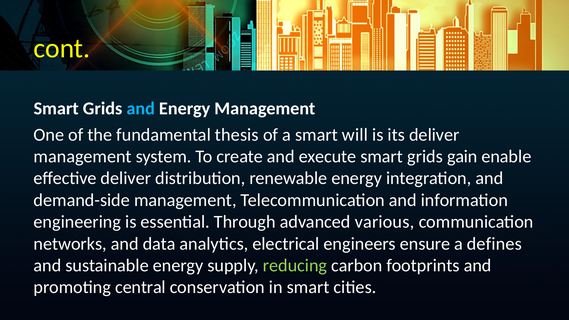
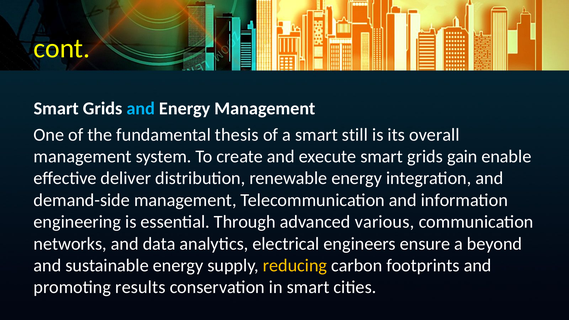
will: will -> still
its deliver: deliver -> overall
defines: defines -> beyond
reducing colour: light green -> yellow
central: central -> results
